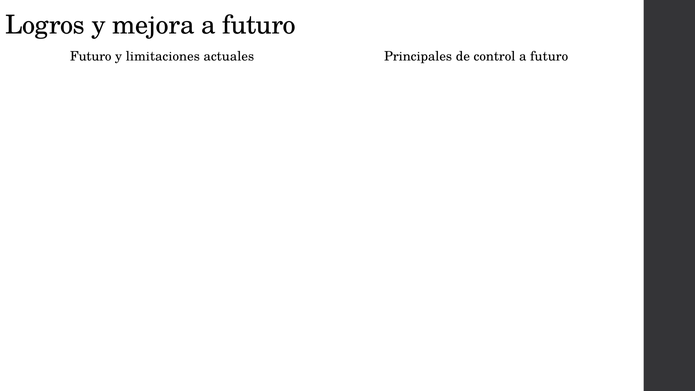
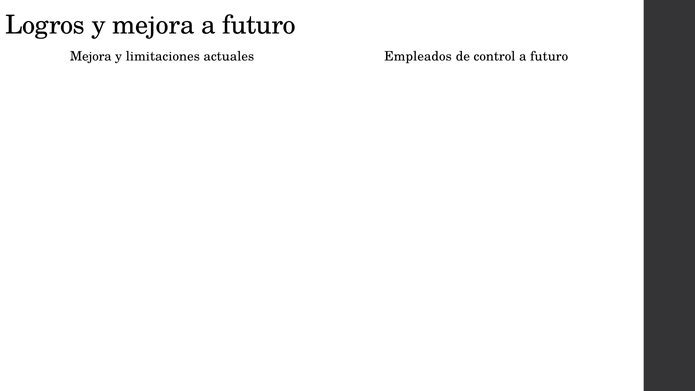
Futuro at (91, 56): Futuro -> Mejora
Principales: Principales -> Empleados
